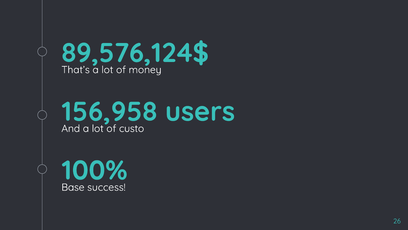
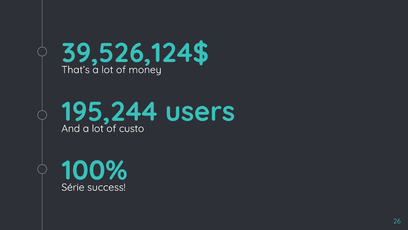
89,576,124$: 89,576,124$ -> 39,526,124$
156,958: 156,958 -> 195,244
Base: Base -> Série
